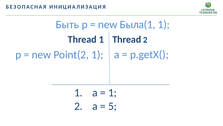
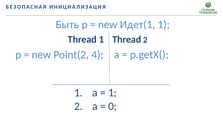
Была(1: Была(1 -> Идет(1
Point(2 1: 1 -> 4
5: 5 -> 0
